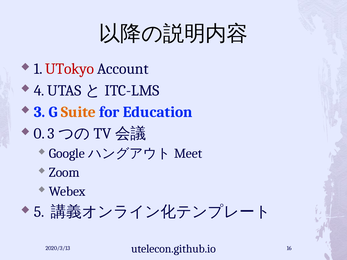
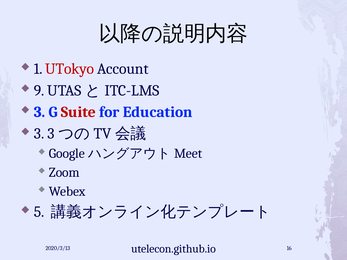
4: 4 -> 9
Suite colour: orange -> red
0 at (39, 134): 0 -> 3
